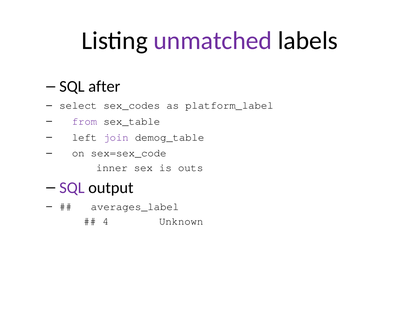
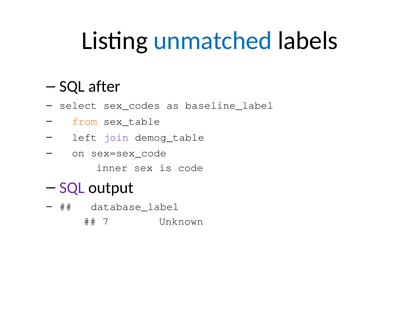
unmatched colour: purple -> blue
platform_label: platform_label -> baseline_label
from colour: purple -> orange
outs: outs -> code
averages_label: averages_label -> database_label
4: 4 -> 7
